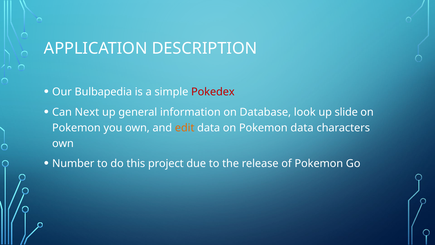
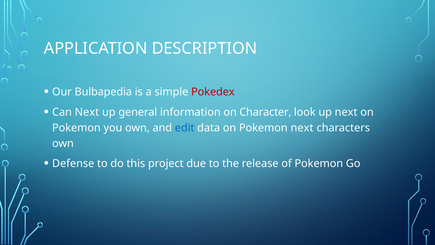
Database: Database -> Character
up slide: slide -> next
edit colour: orange -> blue
Pokemon data: data -> next
Number: Number -> Defense
